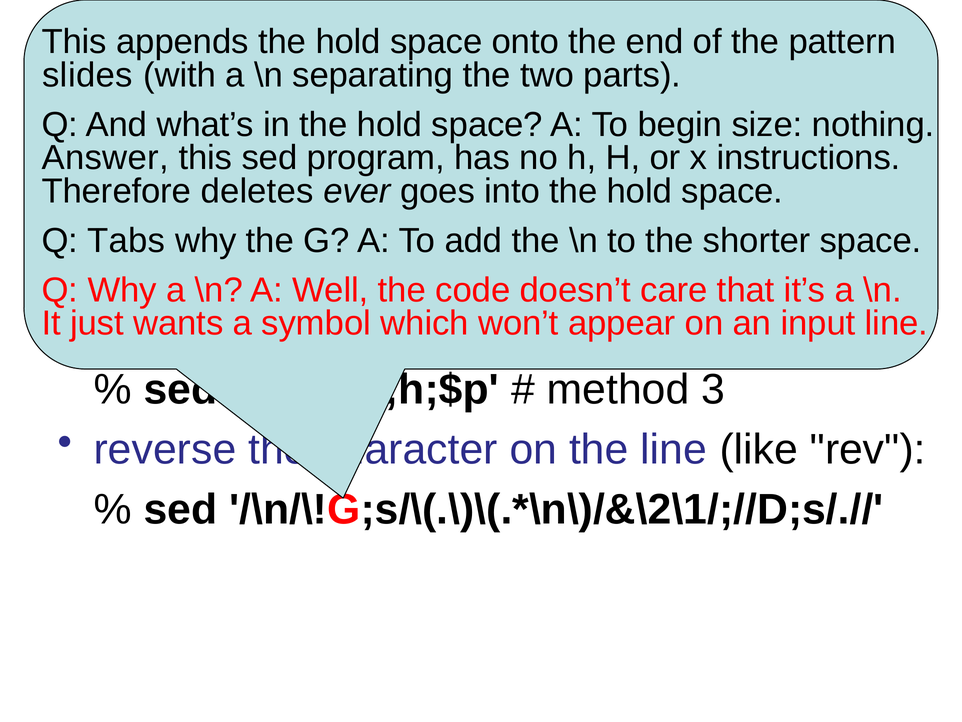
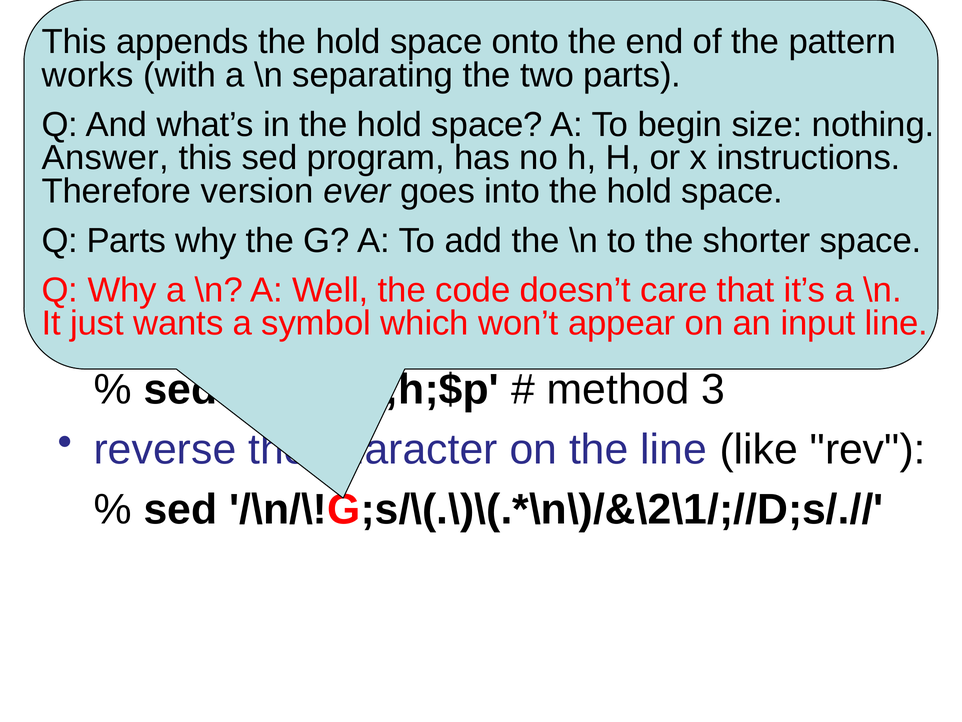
slides: slides -> works
deletes: deletes -> version
Q Tabs: Tabs -> Parts
